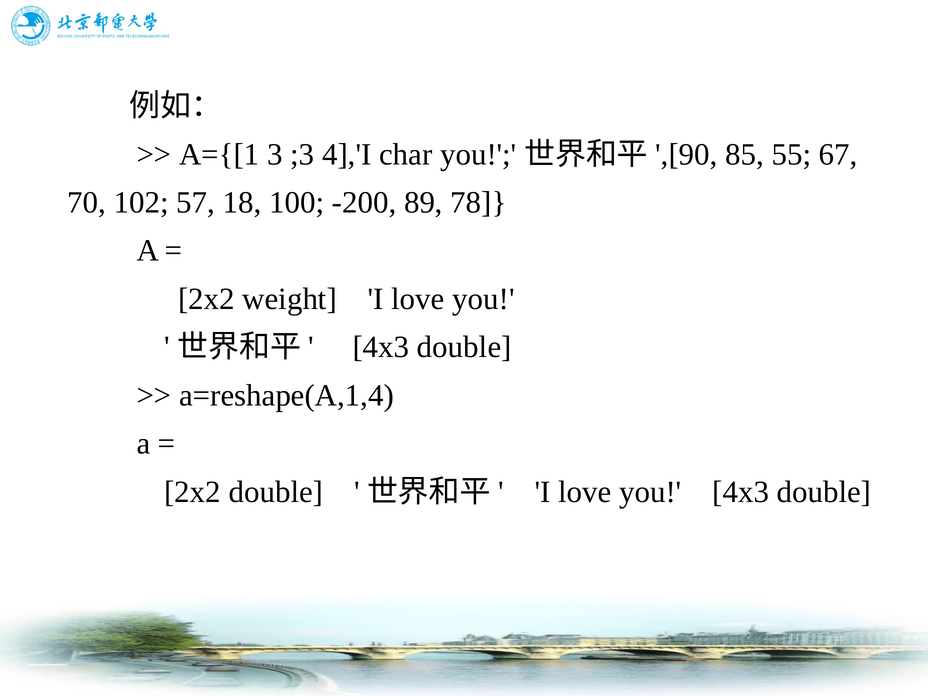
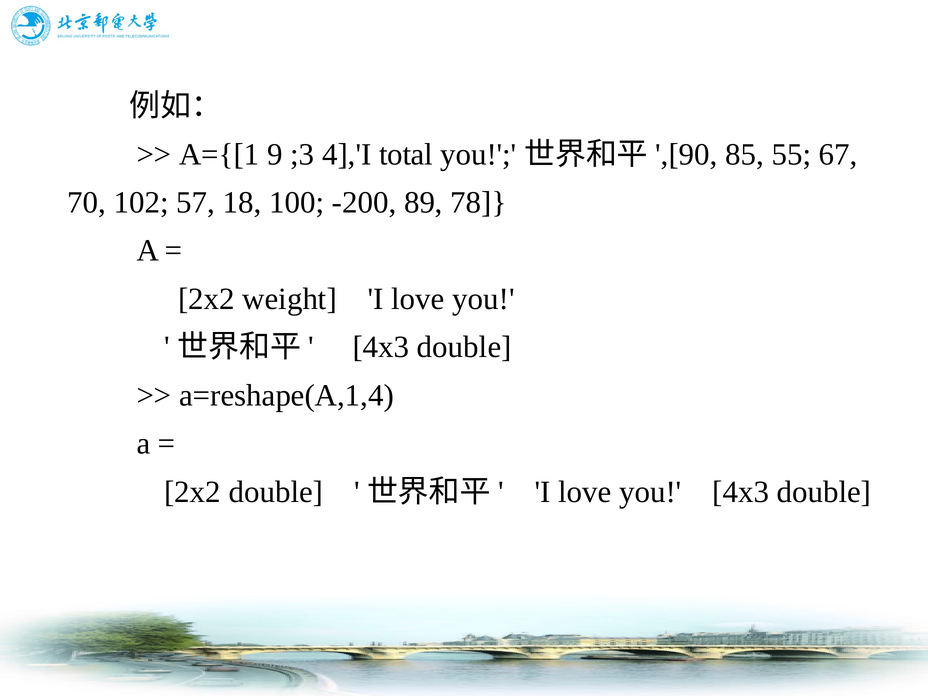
3: 3 -> 9
char: char -> total
